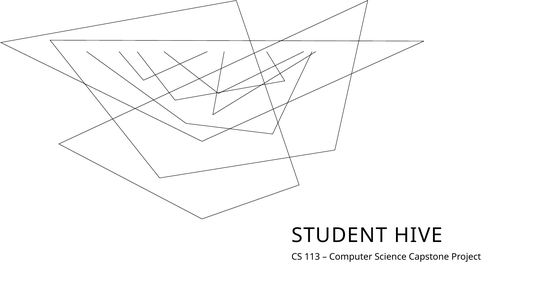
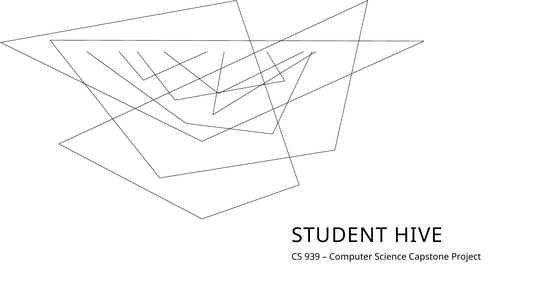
113: 113 -> 939
